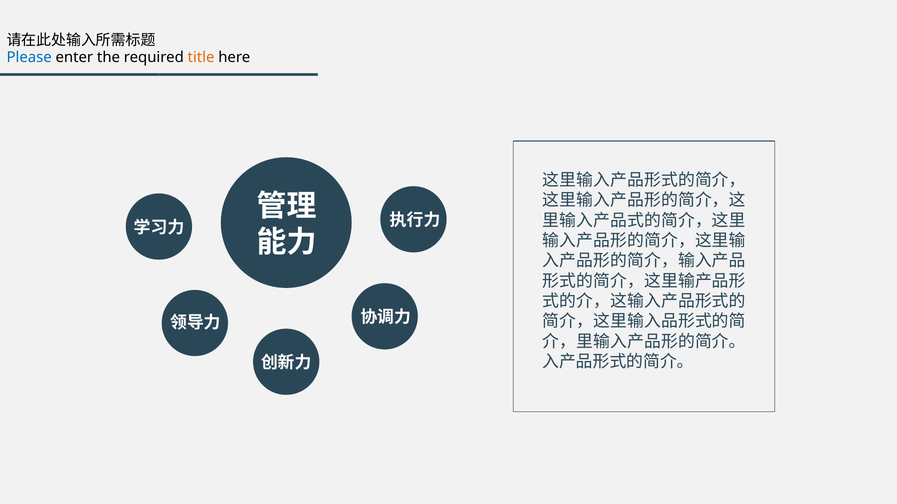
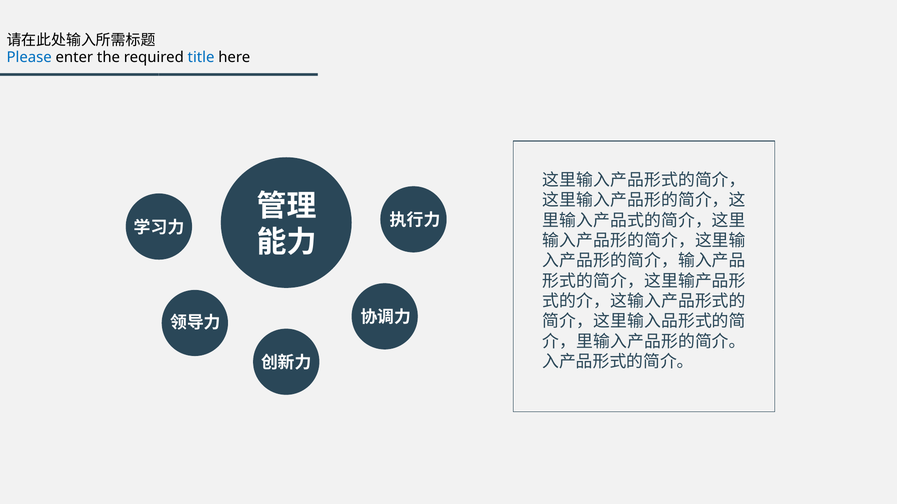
title colour: orange -> blue
